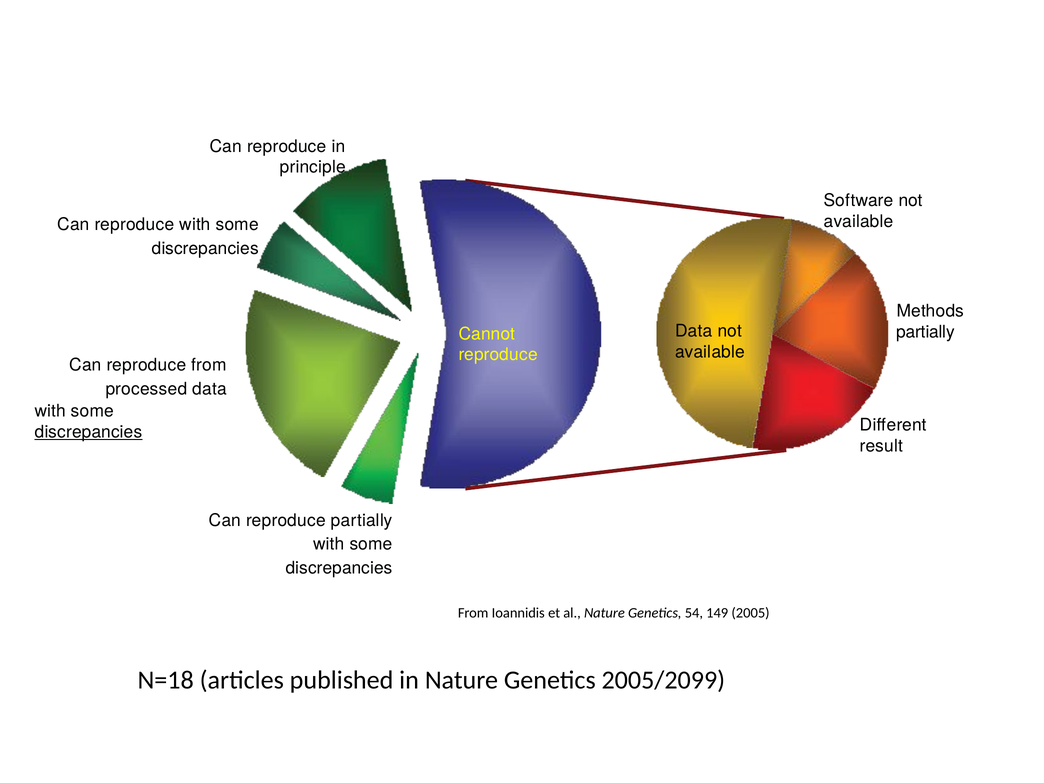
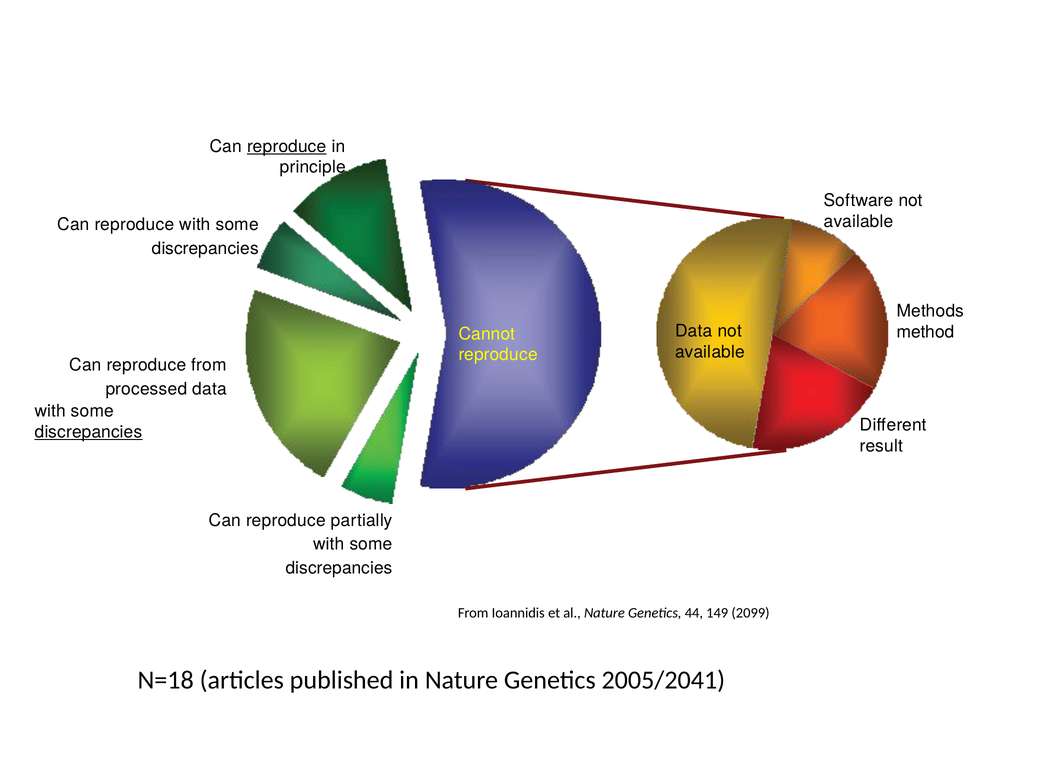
reproduce at (287, 146) underline: none -> present
partially at (926, 332): partially -> method
54: 54 -> 44
2005: 2005 -> 2099
2005/2099: 2005/2099 -> 2005/2041
